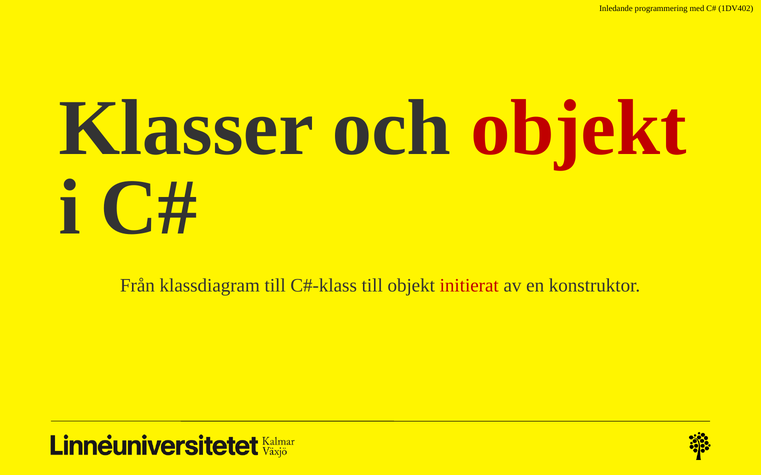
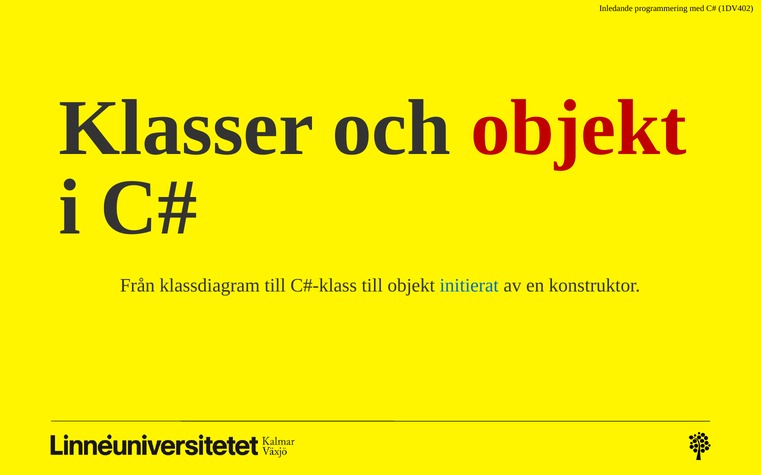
initierat colour: red -> blue
